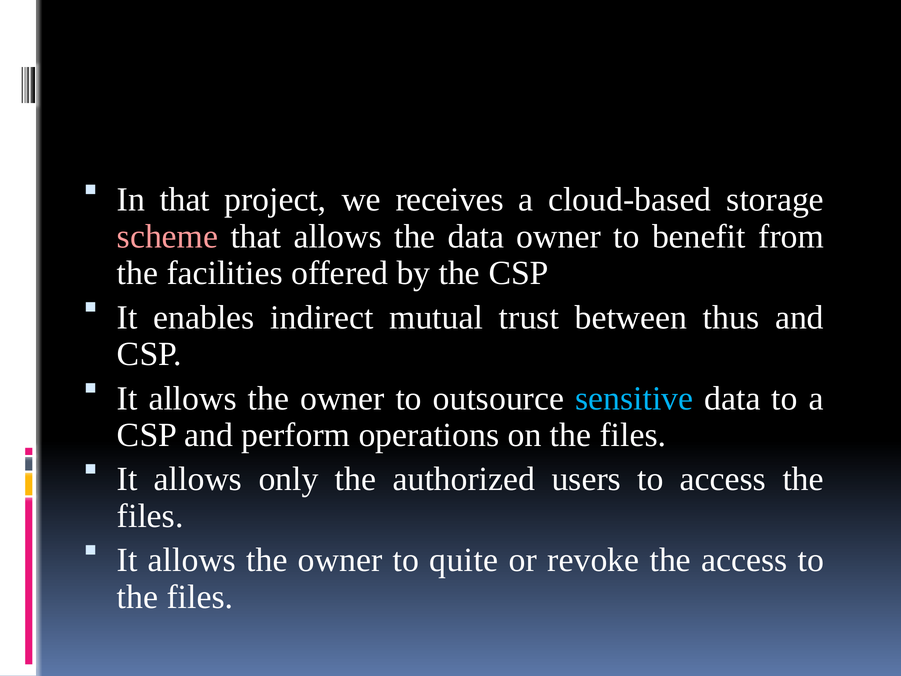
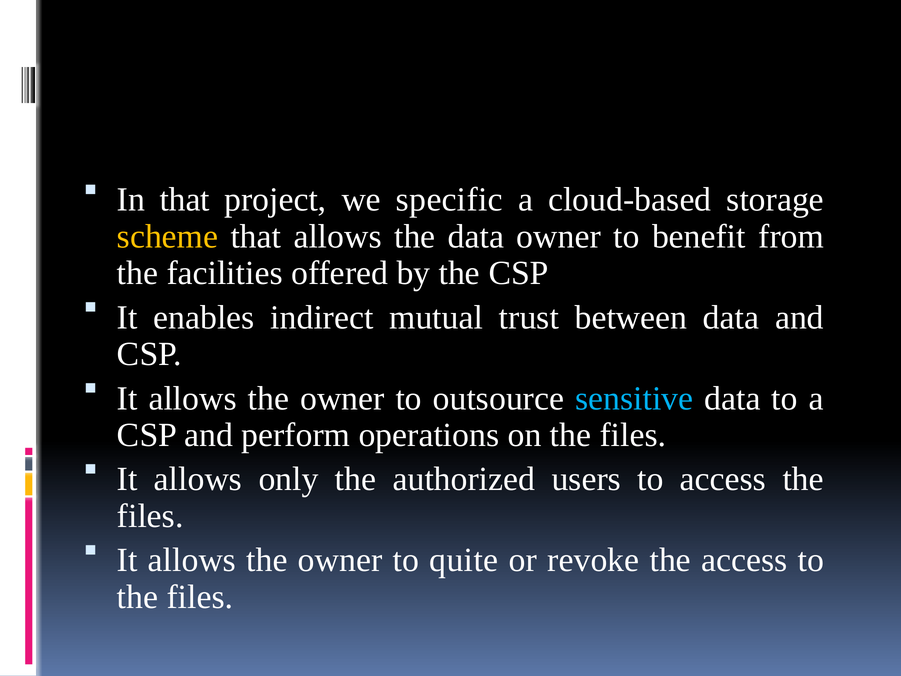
receives: receives -> specific
scheme colour: pink -> yellow
between thus: thus -> data
